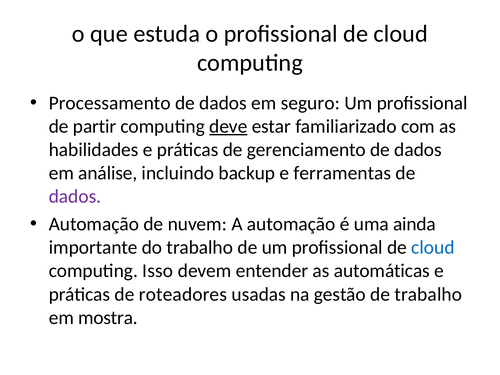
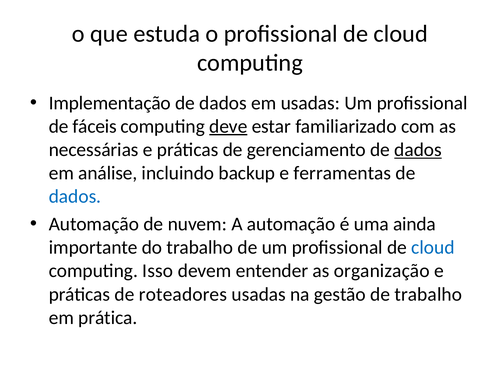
Processamento: Processamento -> Implementação
em seguro: seguro -> usadas
partir: partir -> fáceis
habilidades: habilidades -> necessárias
dados at (418, 150) underline: none -> present
dados at (75, 196) colour: purple -> blue
automáticas: automáticas -> organização
mostra: mostra -> prática
